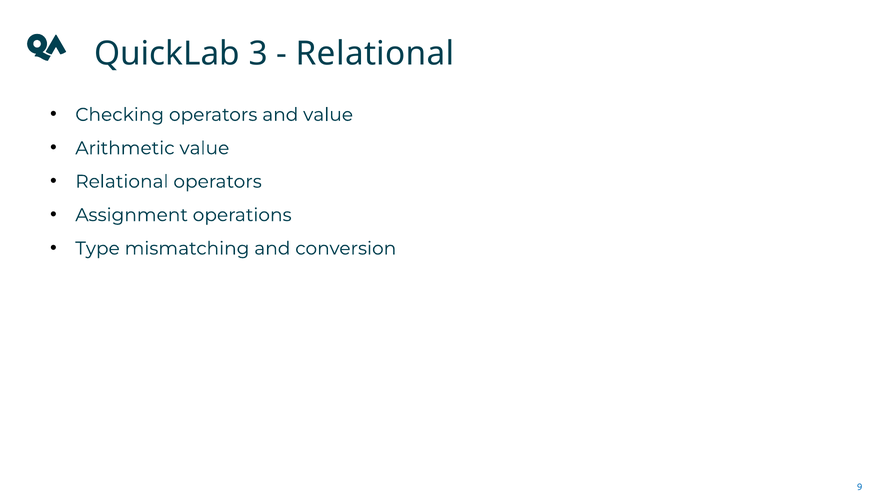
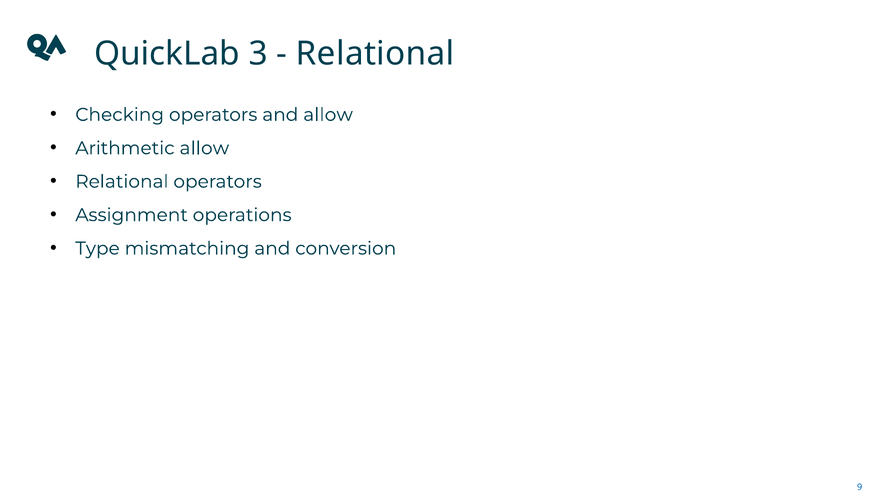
and value: value -> allow
Arithmetic value: value -> allow
